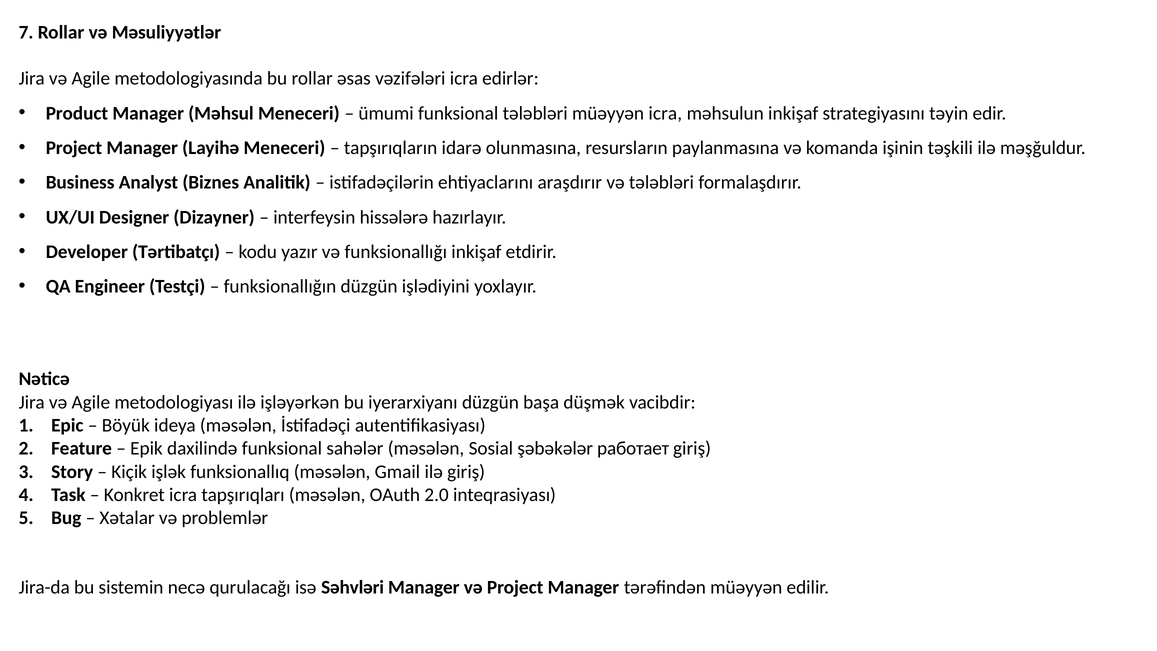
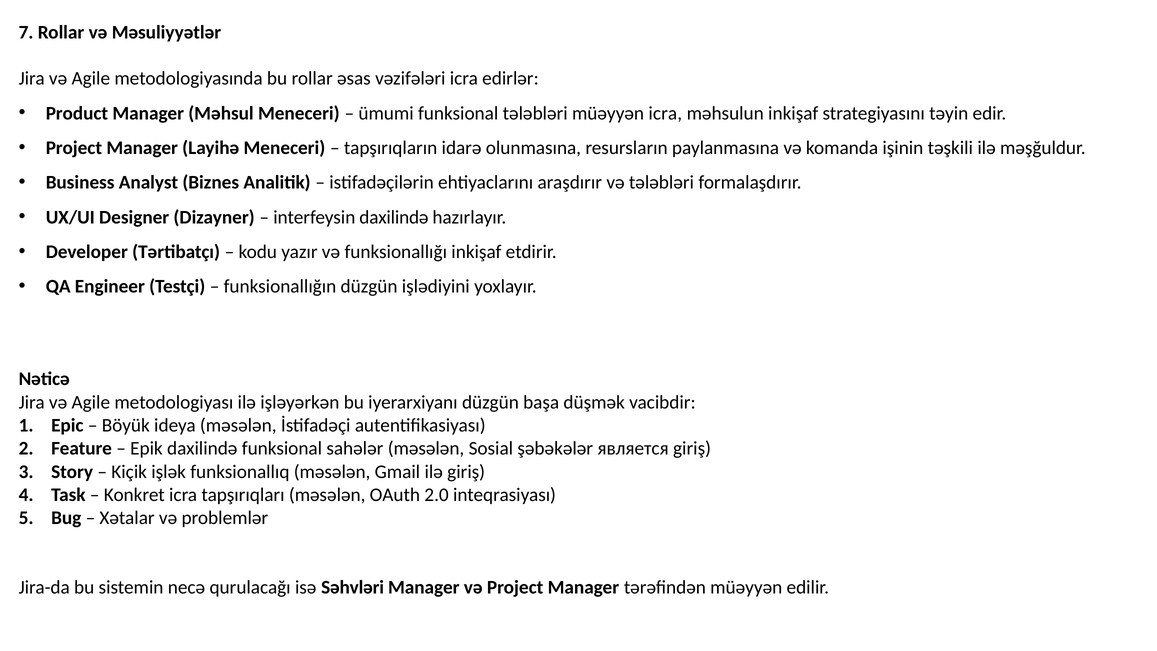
interfeysin hissələrə: hissələrə -> daxilində
работает: работает -> является
